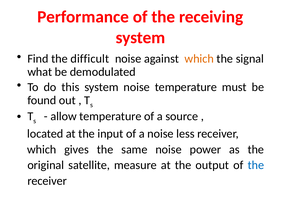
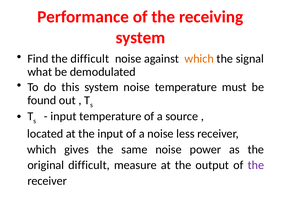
allow at (64, 116): allow -> input
original satellite: satellite -> difficult
the at (256, 165) colour: blue -> purple
